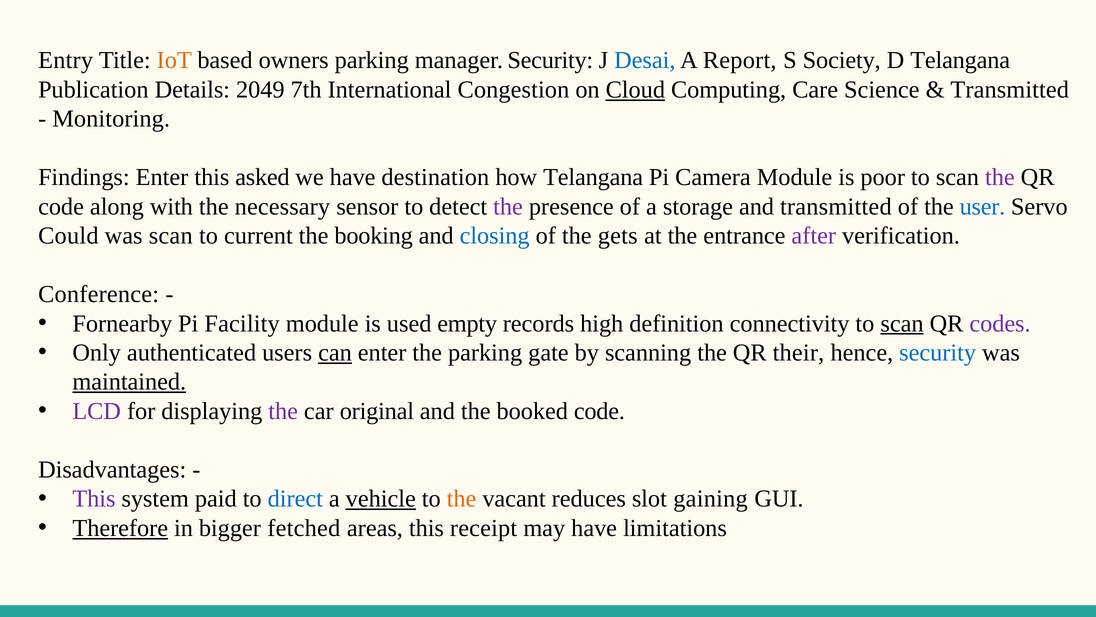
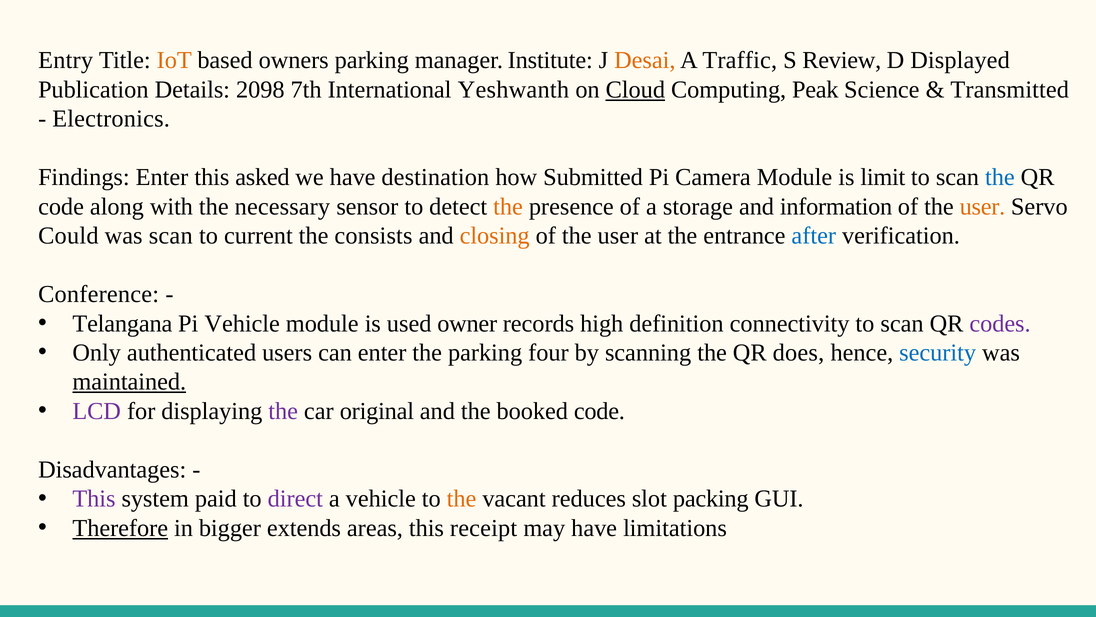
manager Security: Security -> Institute
Desai colour: blue -> orange
Report: Report -> Traffic
Society: Society -> Review
D Telangana: Telangana -> Displayed
2049: 2049 -> 2098
Congestion: Congestion -> Yeshwanth
Care: Care -> Peak
Monitoring: Monitoring -> Electronics
how Telangana: Telangana -> Submitted
poor: poor -> limit
the at (1000, 177) colour: purple -> blue
the at (508, 206) colour: purple -> orange
and transmitted: transmitted -> information
user at (982, 206) colour: blue -> orange
booking: booking -> consists
closing colour: blue -> orange
gets at (618, 236): gets -> user
after colour: purple -> blue
Fornearby: Fornearby -> Telangana
Pi Facility: Facility -> Vehicle
empty: empty -> owner
scan at (902, 323) underline: present -> none
can underline: present -> none
gate: gate -> four
their: their -> does
direct colour: blue -> purple
vehicle at (381, 499) underline: present -> none
gaining: gaining -> packing
fetched: fetched -> extends
